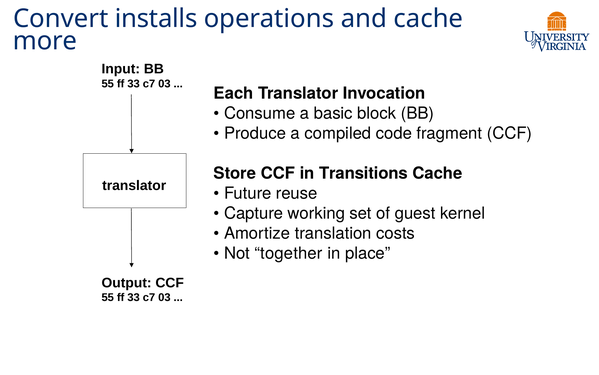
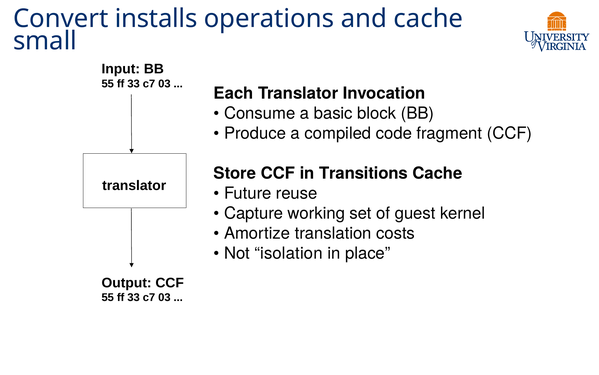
more: more -> small
together: together -> isolation
